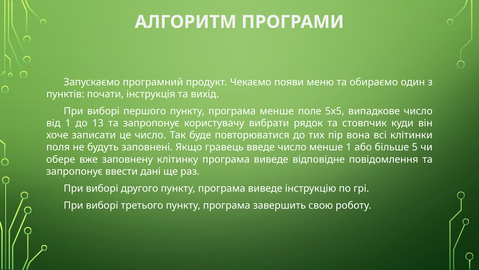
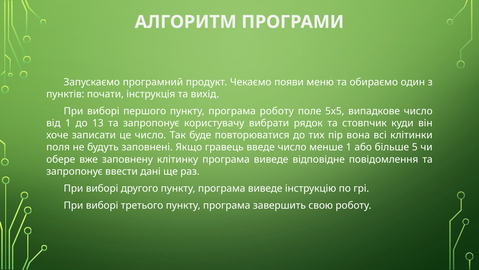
програма менше: менше -> роботу
